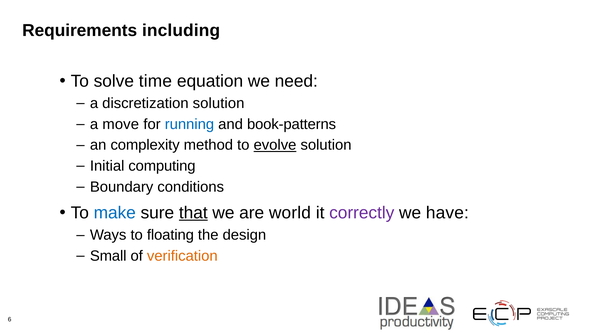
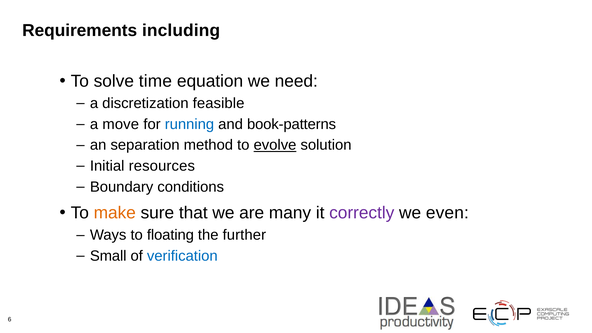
discretization solution: solution -> feasible
complexity: complexity -> separation
computing: computing -> resources
make colour: blue -> orange
that underline: present -> none
world: world -> many
have: have -> even
design: design -> further
verification colour: orange -> blue
